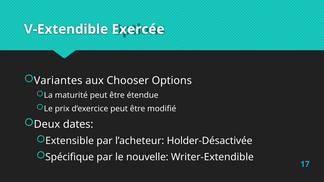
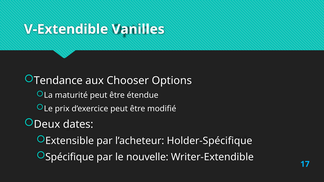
Exercée: Exercée -> Vanilles
Variantes: Variantes -> Tendance
Holder-Désactivée: Holder-Désactivée -> Holder-Spécifique
